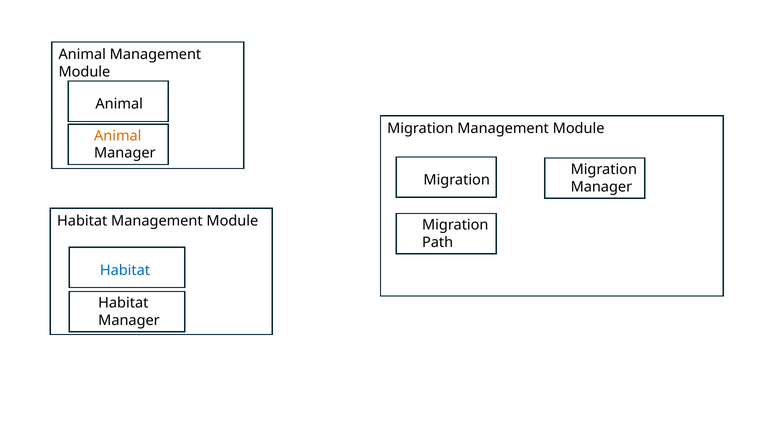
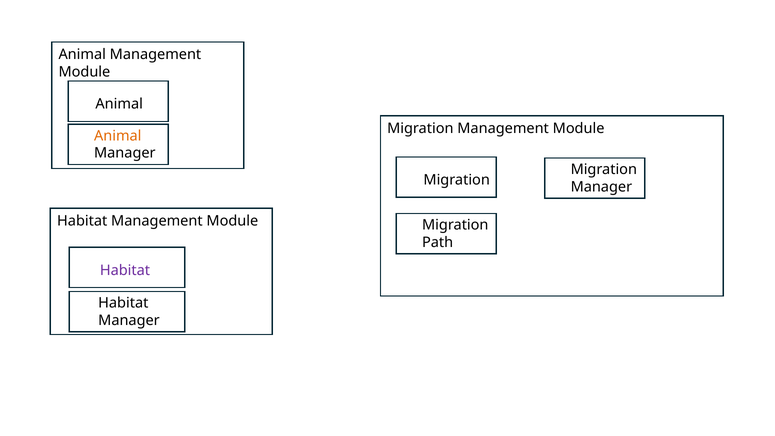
Habitat at (125, 270) colour: blue -> purple
